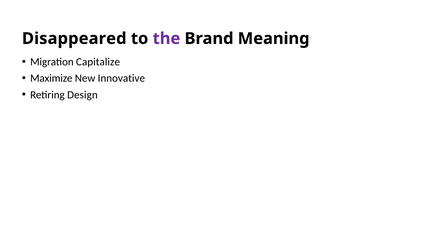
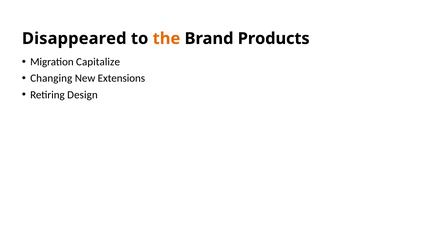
the colour: purple -> orange
Meaning: Meaning -> Products
Maximize: Maximize -> Changing
Innovative: Innovative -> Extensions
